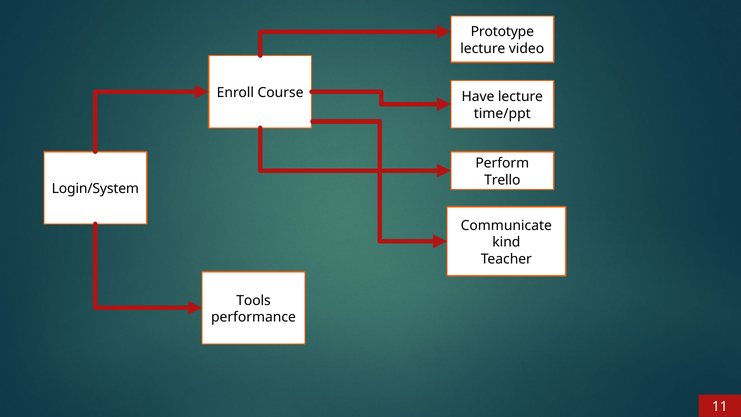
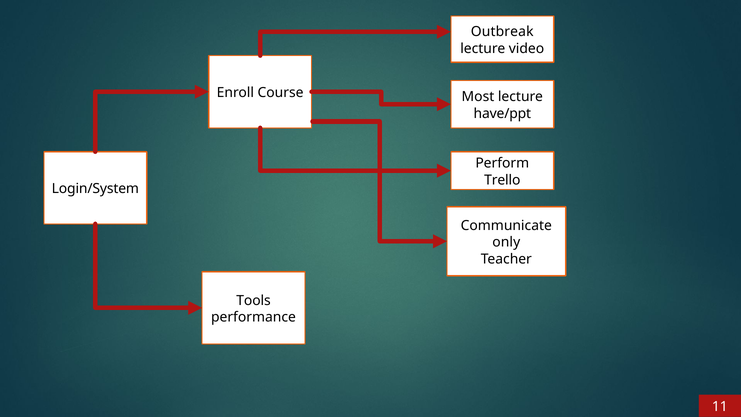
Prototype: Prototype -> Outbreak
Have: Have -> Most
time/ppt: time/ppt -> have/ppt
kind: kind -> only
